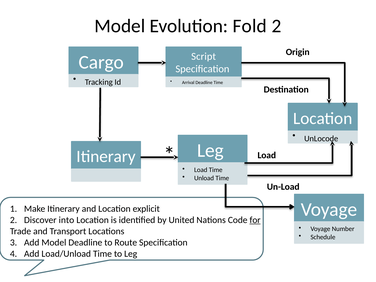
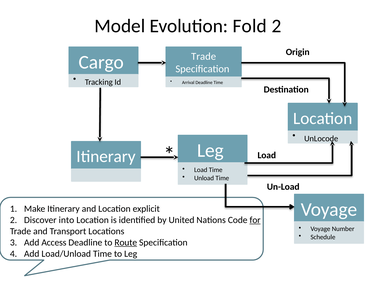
Script at (204, 56): Script -> Trade
Add Model: Model -> Access
Route underline: none -> present
